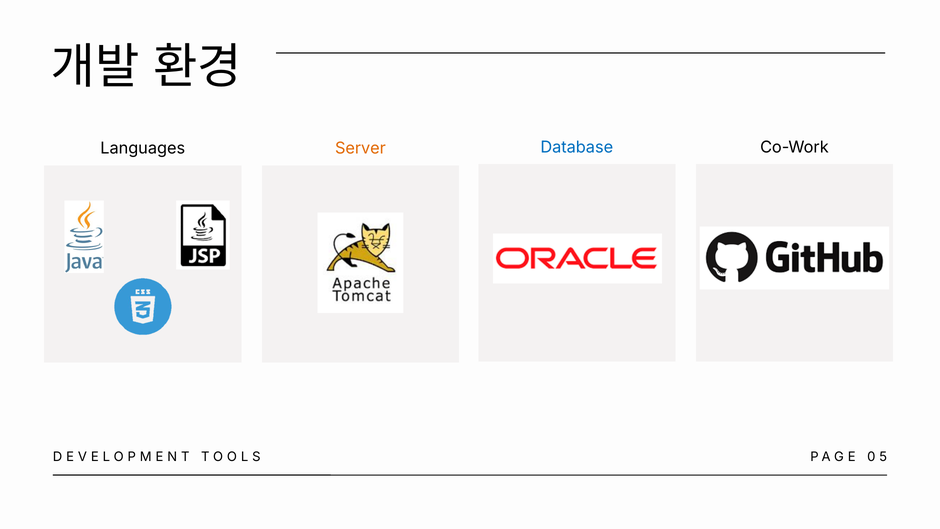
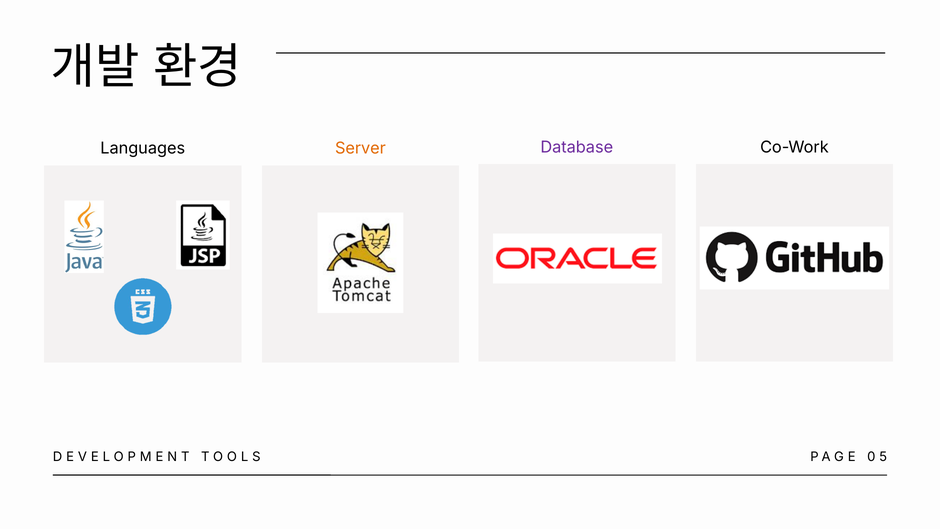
Database colour: blue -> purple
